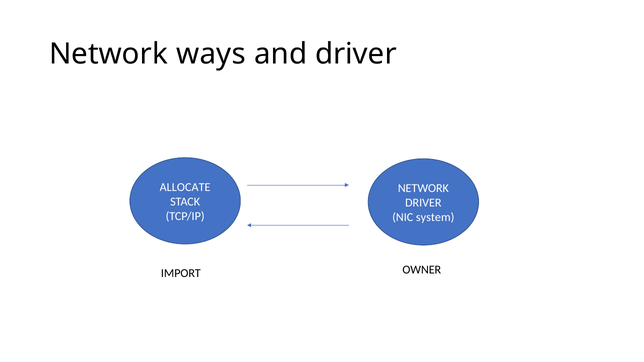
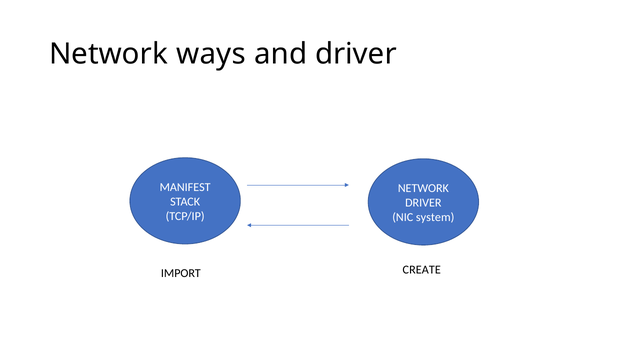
ALLOCATE: ALLOCATE -> MANIFEST
OWNER: OWNER -> CREATE
